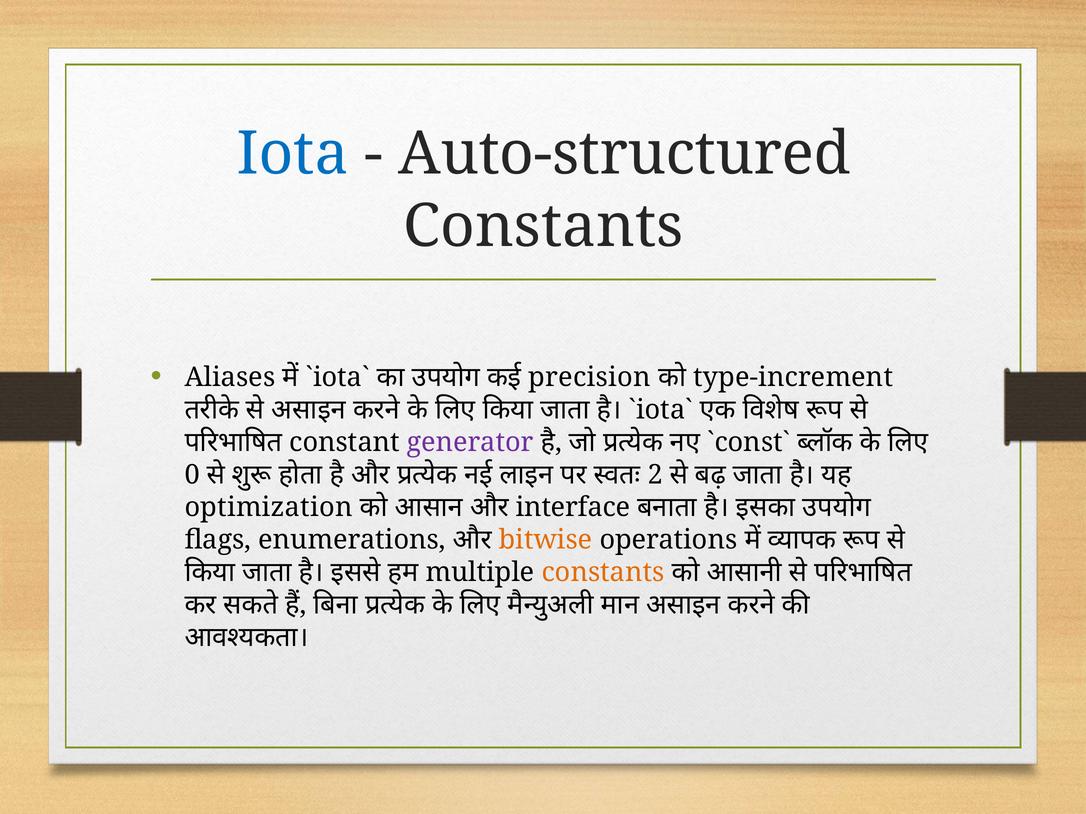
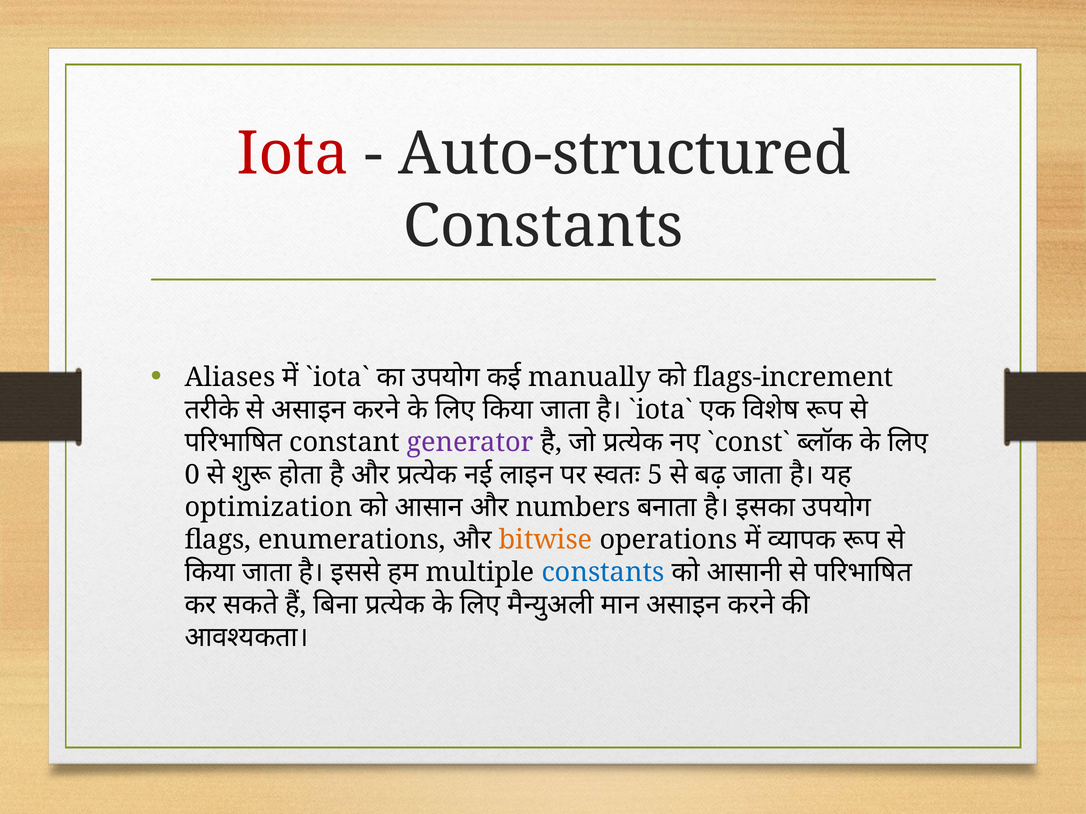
Iota colour: blue -> red
precision: precision -> manually
type-increment: type-increment -> flags-increment
2: 2 -> 5
interface: interface -> numbers
constants at (603, 573) colour: orange -> blue
